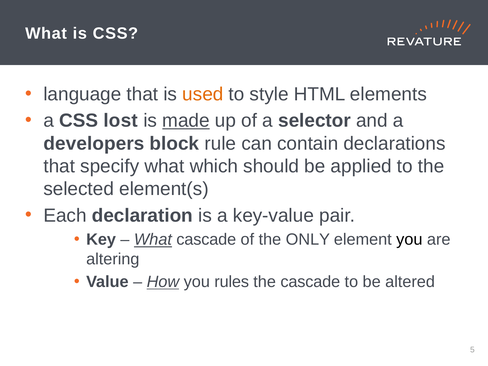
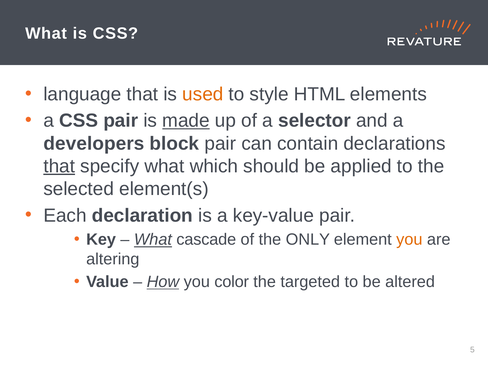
CSS lost: lost -> pair
block rule: rule -> pair
that at (59, 166) underline: none -> present
you at (409, 240) colour: black -> orange
rules: rules -> color
the cascade: cascade -> targeted
